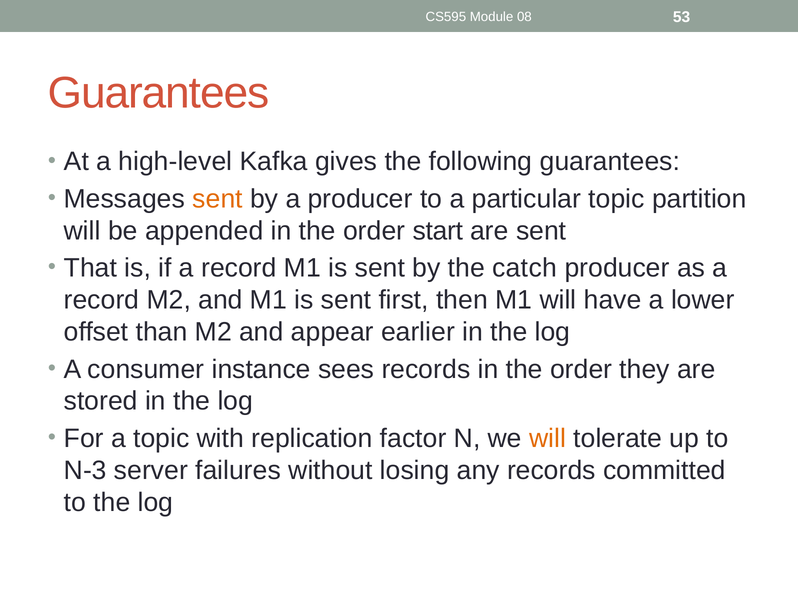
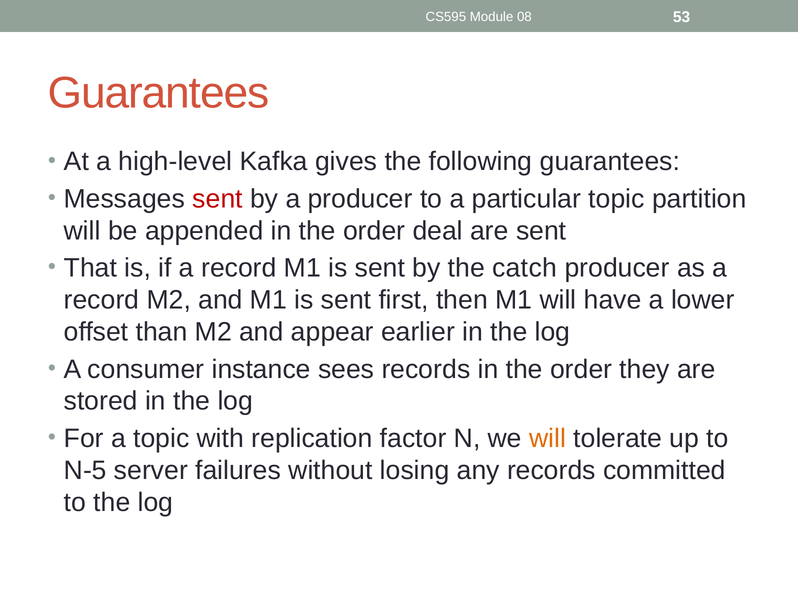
sent at (218, 199) colour: orange -> red
start: start -> deal
N-3: N-3 -> N-5
